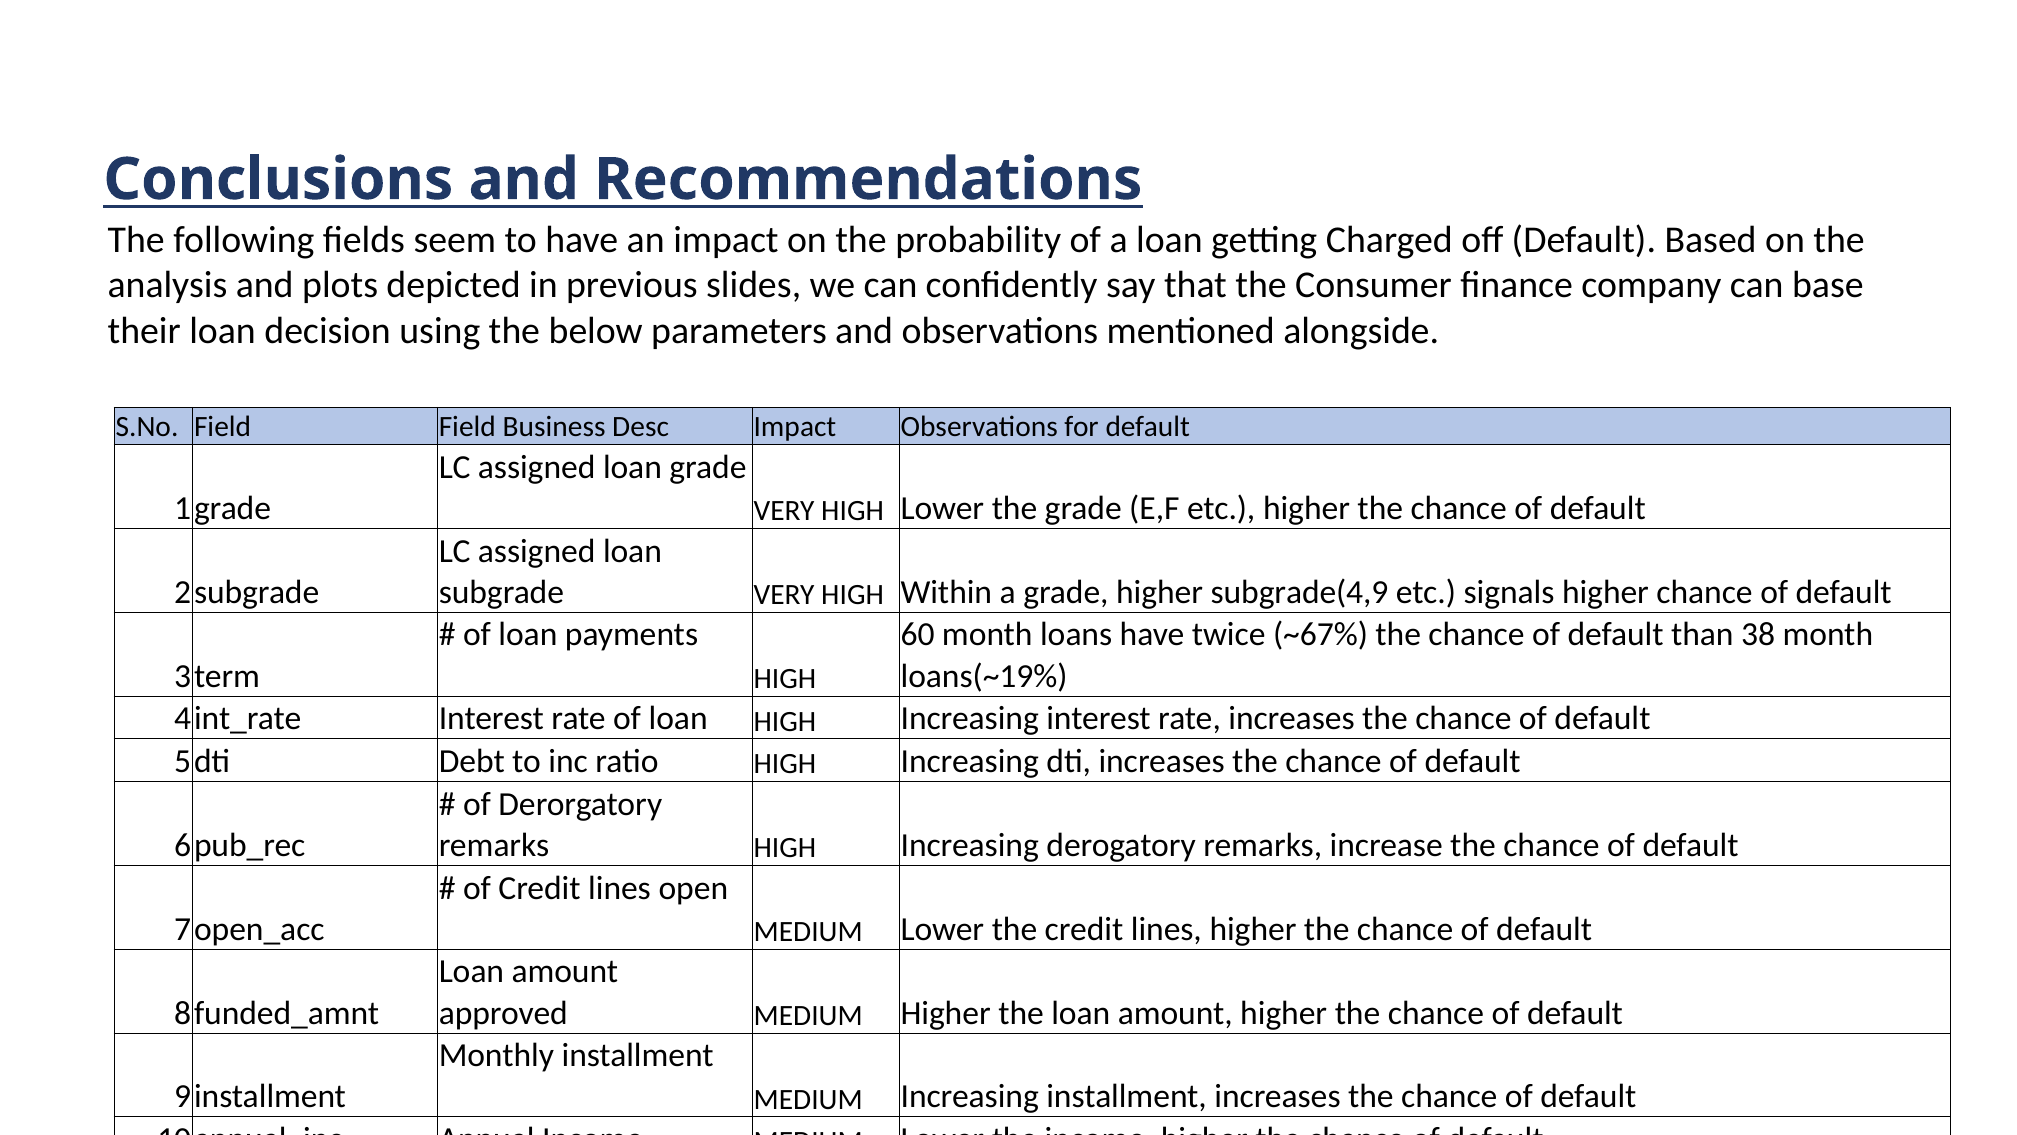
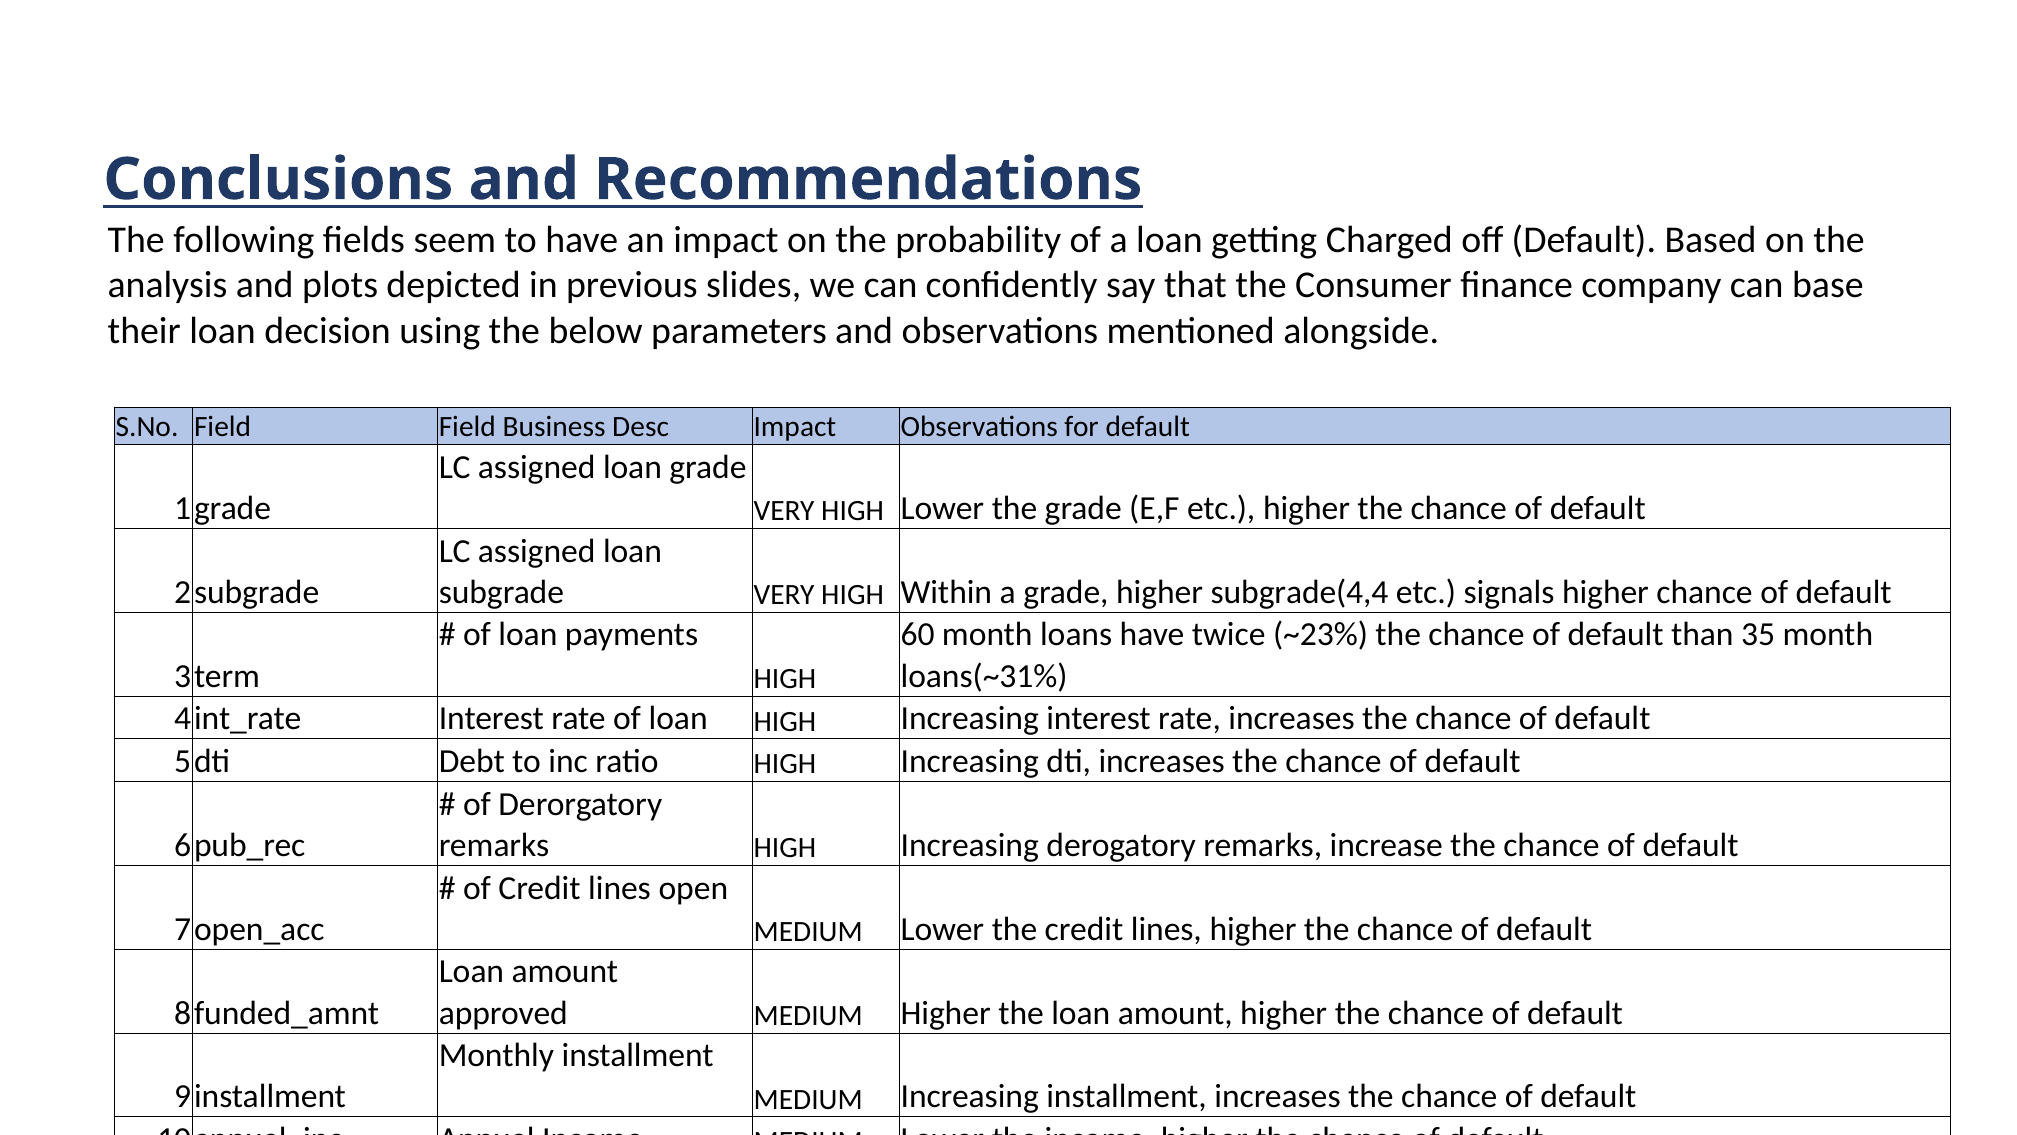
subgrade(4,9: subgrade(4,9 -> subgrade(4,4
~67%: ~67% -> ~23%
38: 38 -> 35
loans(~19%: loans(~19% -> loans(~31%
